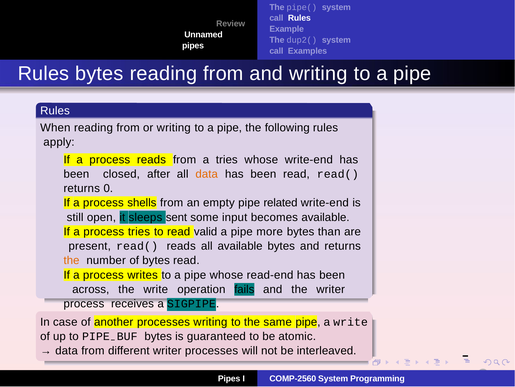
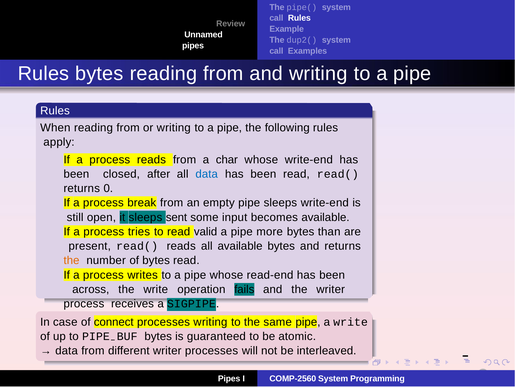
a tries: tries -> char
data at (207, 174) colour: orange -> blue
shells: shells -> break
pipe related: related -> sleeps
another: another -> connect
